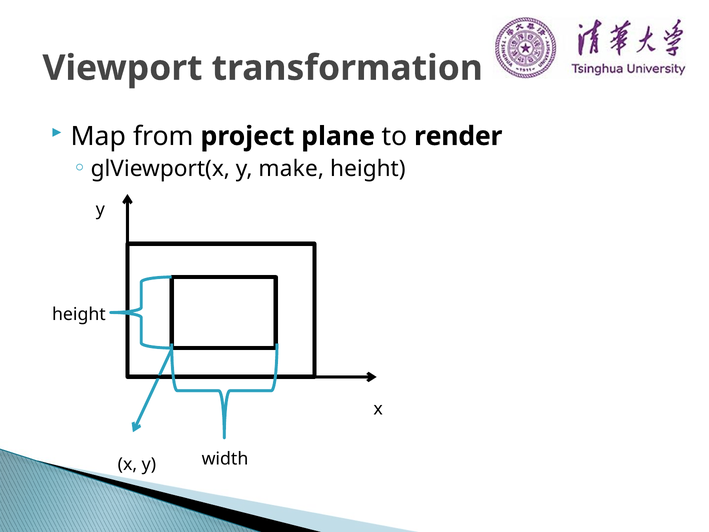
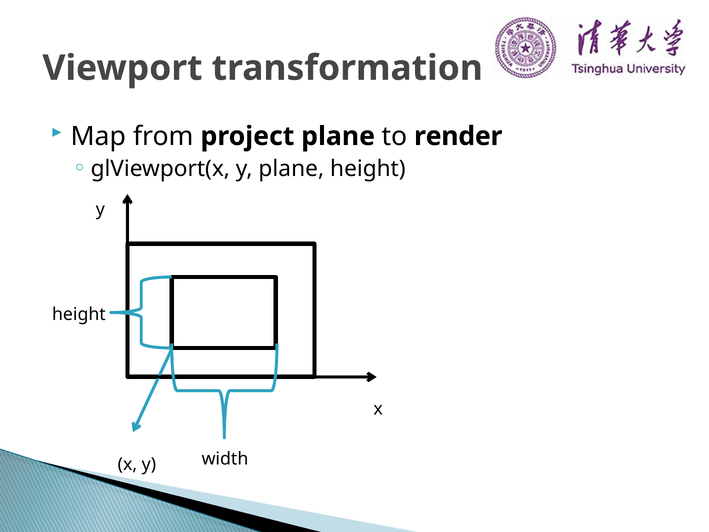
y make: make -> plane
